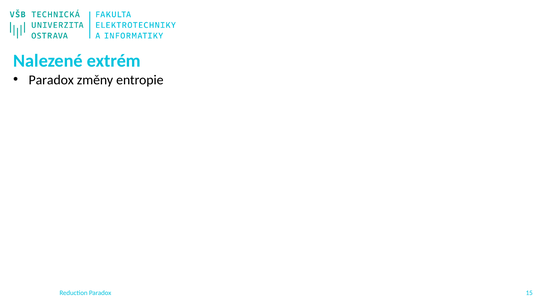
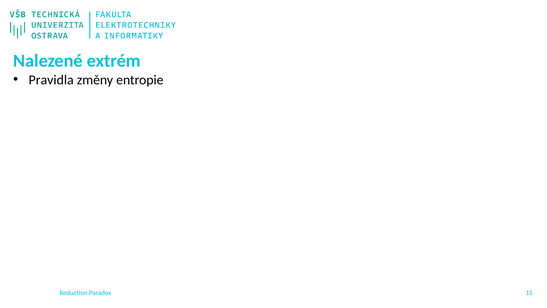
Paradox at (51, 80): Paradox -> Pravidla
